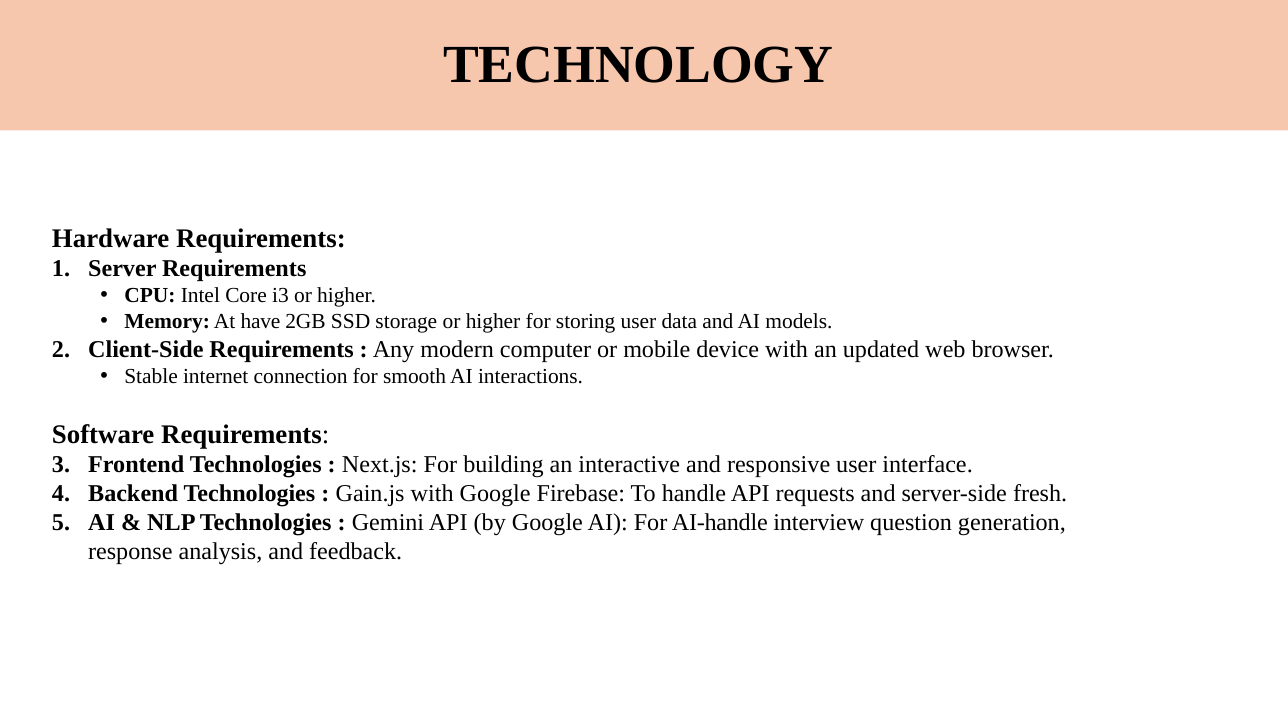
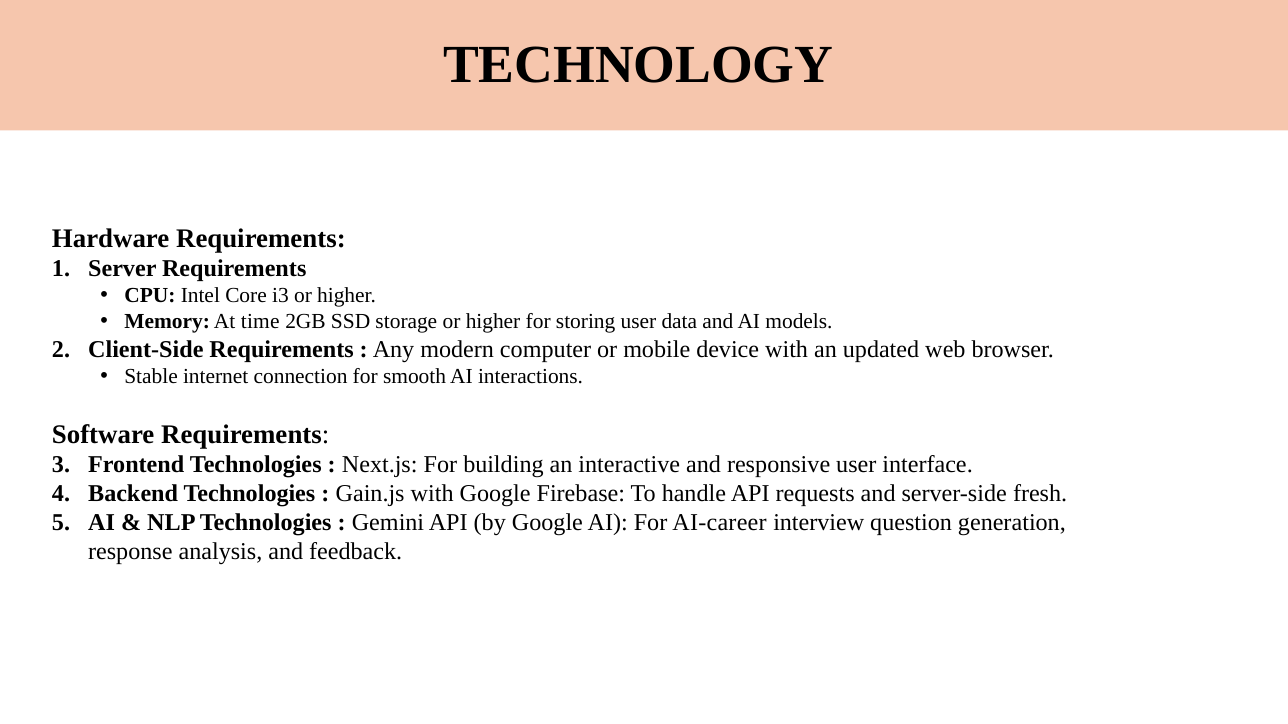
have: have -> time
AI-handle: AI-handle -> AI-career
